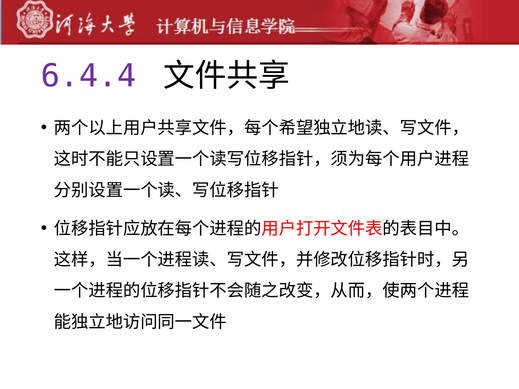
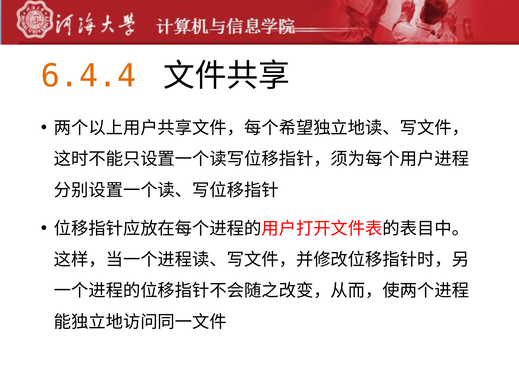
6.4.4 colour: purple -> orange
